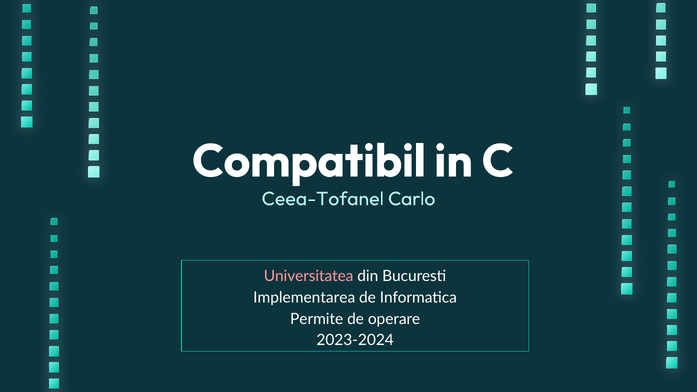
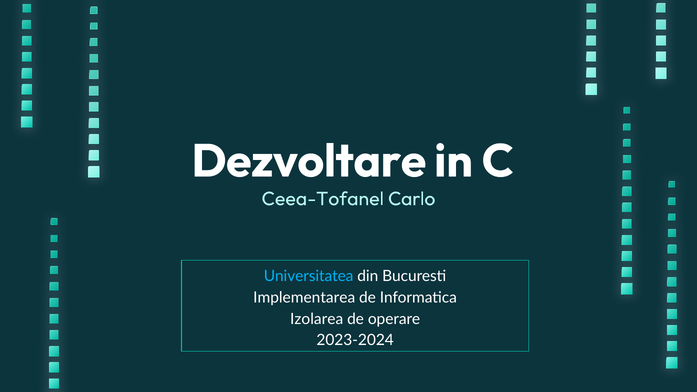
Compatibil: Compatibil -> Dezvoltare
Universitatea colour: pink -> light blue
Permite: Permite -> Izolarea
